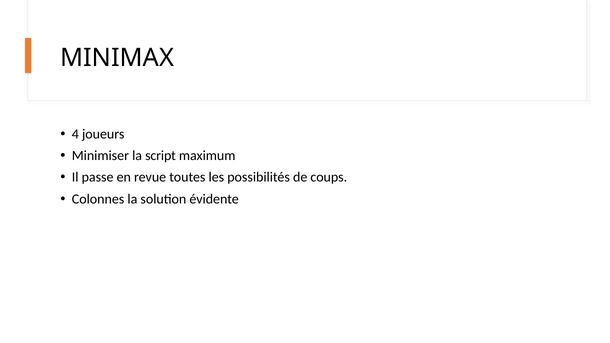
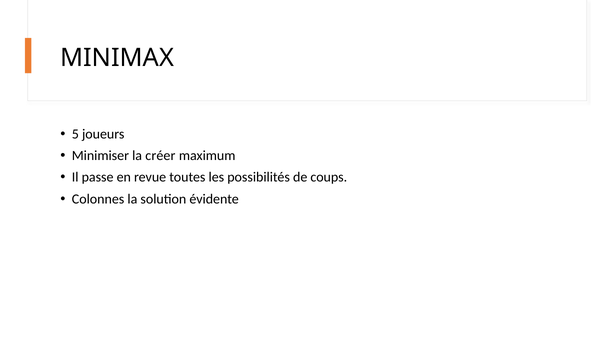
4: 4 -> 5
script: script -> créer
